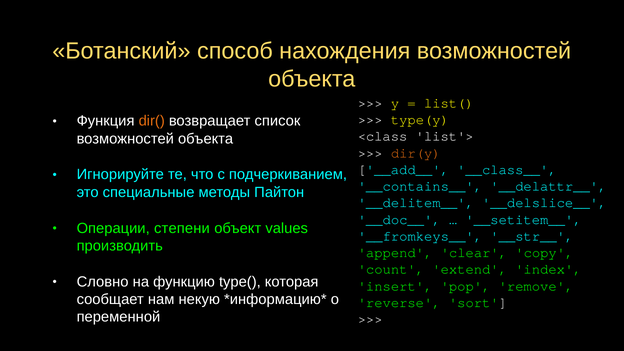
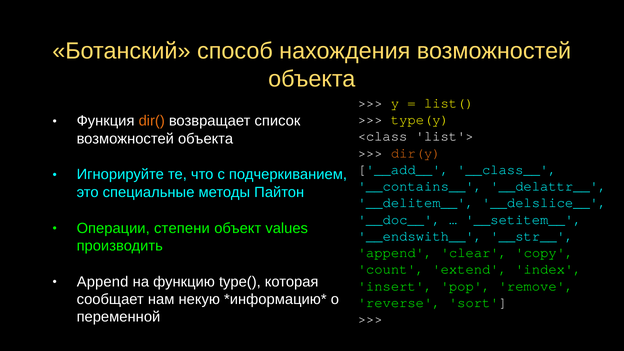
__fromkeys__: __fromkeys__ -> __endswith__
Словно at (103, 282): Словно -> Append
